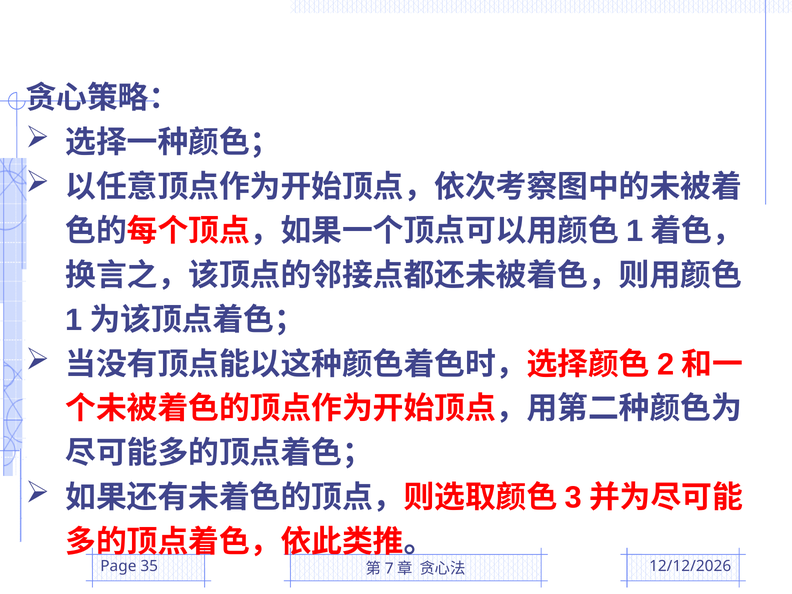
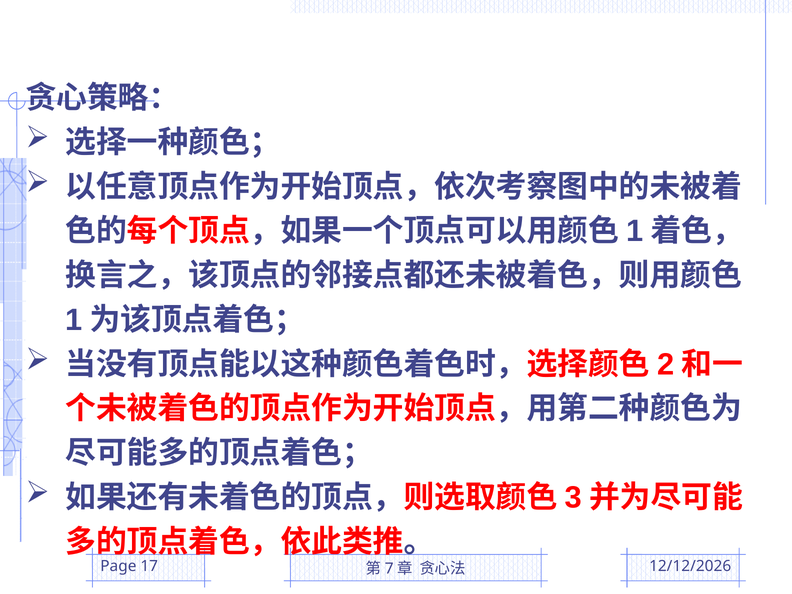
35: 35 -> 17
